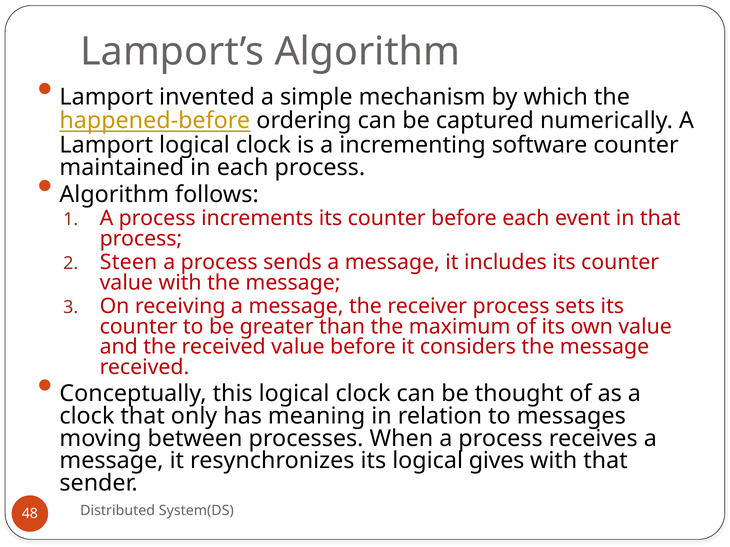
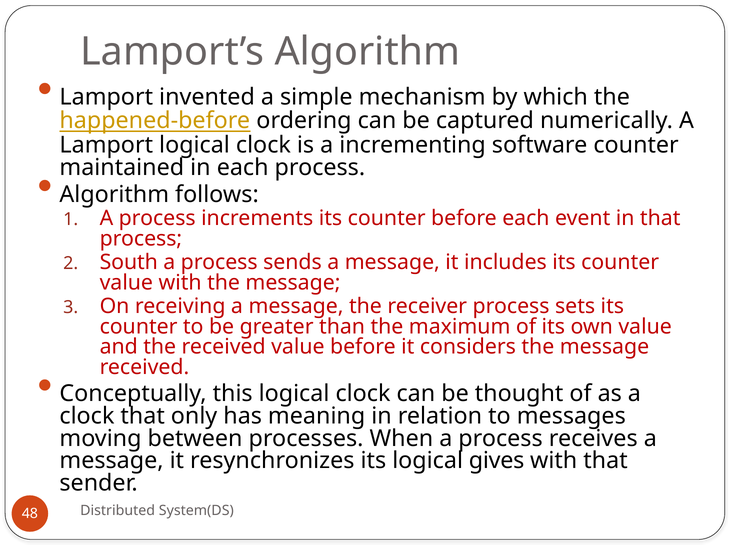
Steen: Steen -> South
